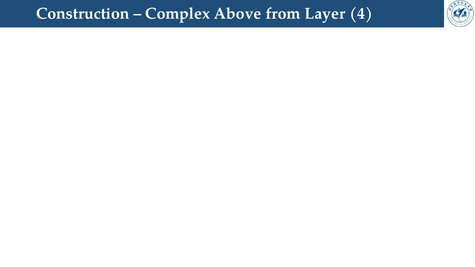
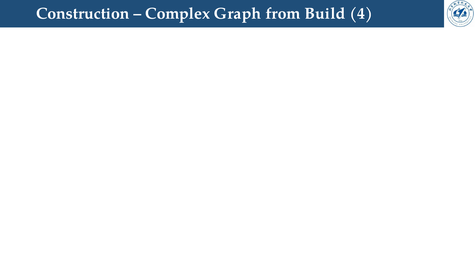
Above: Above -> Graph
Layer: Layer -> Build
